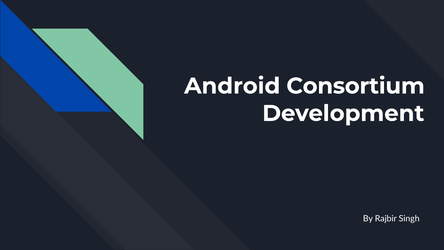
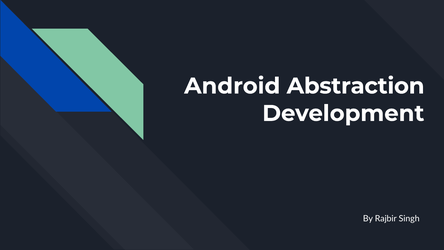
Consortium: Consortium -> Abstraction
